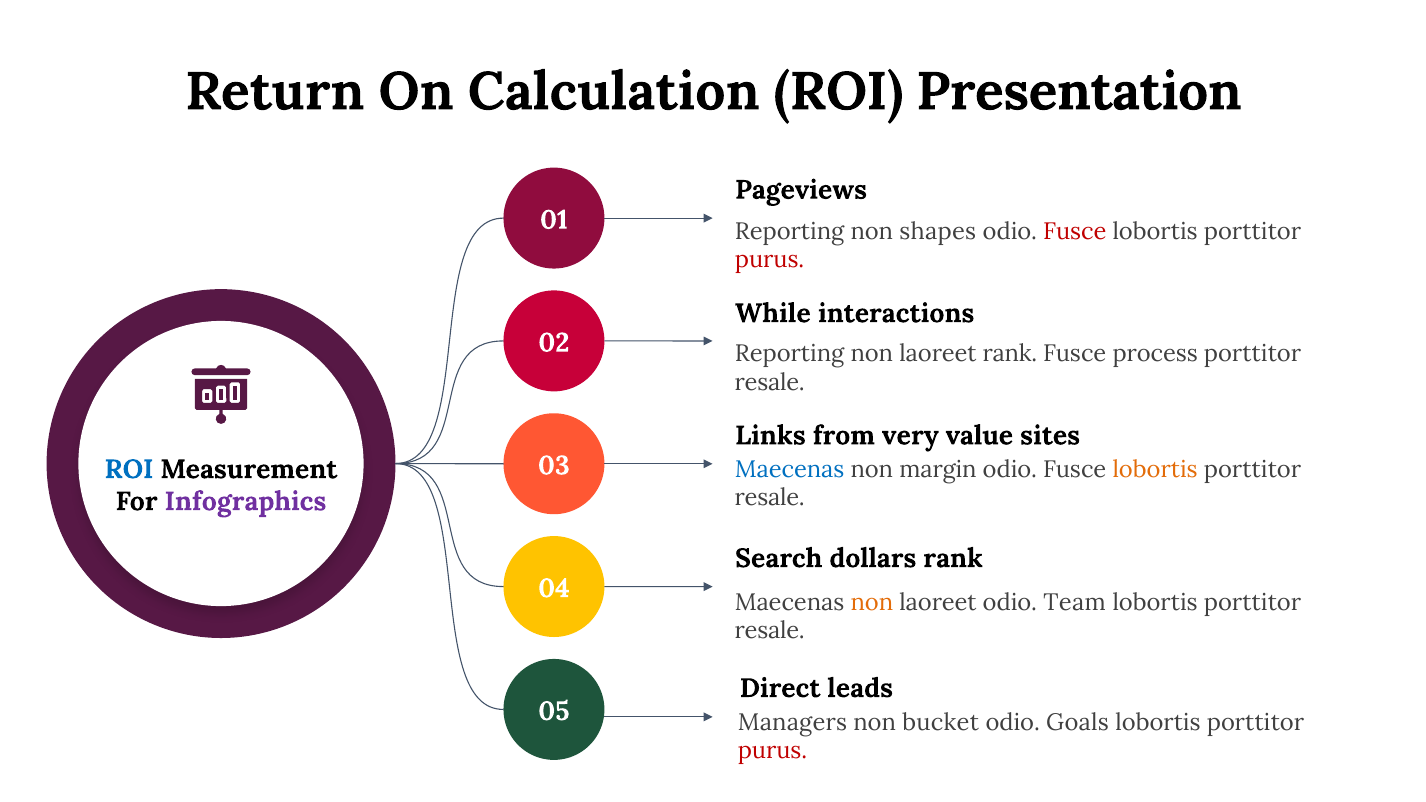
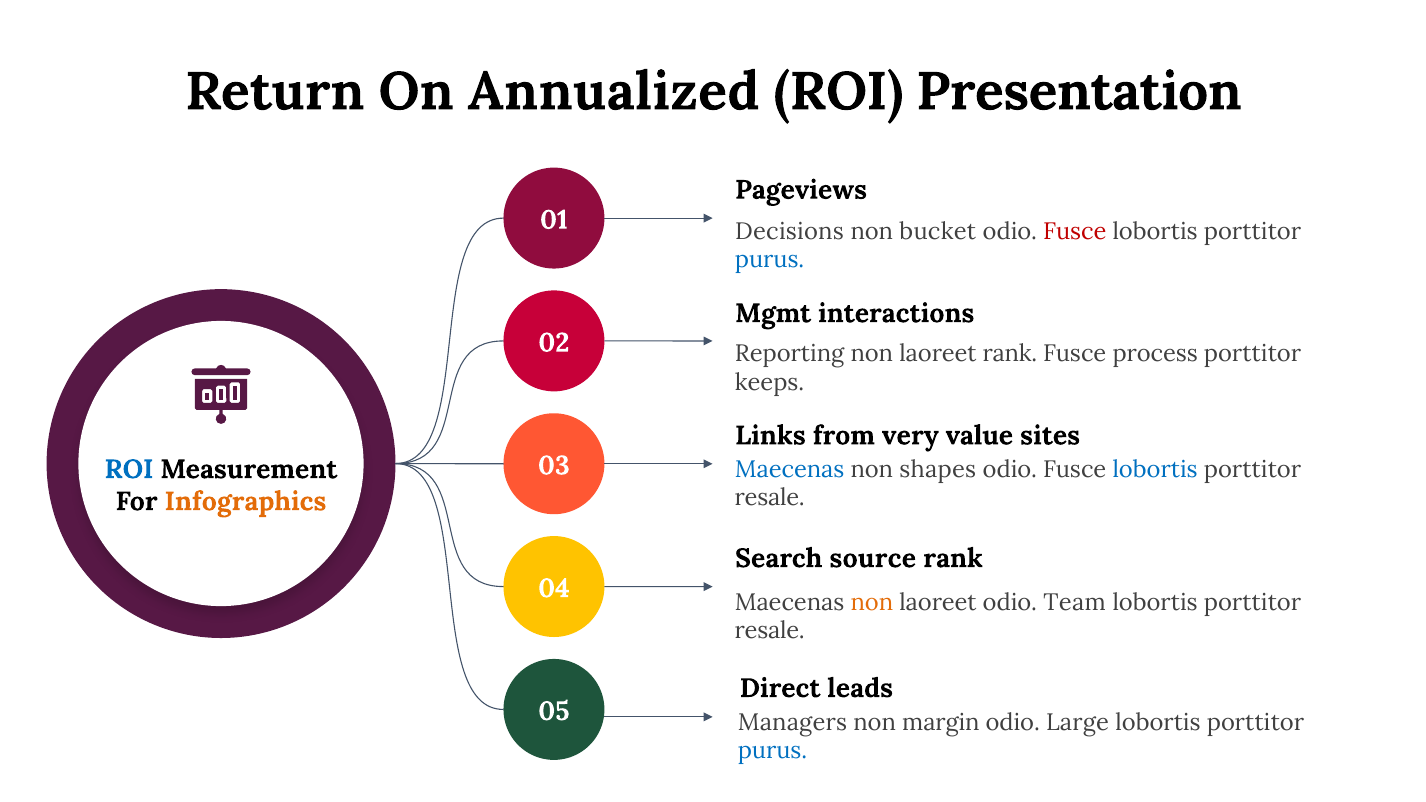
Calculation: Calculation -> Annualized
Reporting at (790, 231): Reporting -> Decisions
shapes: shapes -> bucket
purus at (770, 260) colour: red -> blue
While: While -> Mgmt
resale at (770, 383): resale -> keeps
margin: margin -> shapes
lobortis at (1155, 470) colour: orange -> blue
Infographics colour: purple -> orange
dollars: dollars -> source
bucket: bucket -> margin
Goals: Goals -> Large
purus at (772, 751) colour: red -> blue
